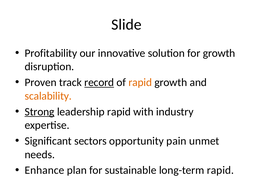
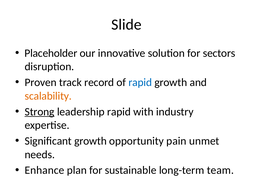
Profitability: Profitability -> Placeholder
for growth: growth -> sectors
record underline: present -> none
rapid at (140, 82) colour: orange -> blue
Significant sectors: sectors -> growth
long-term rapid: rapid -> team
